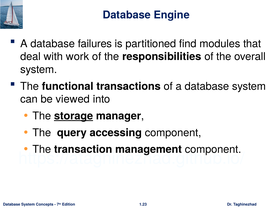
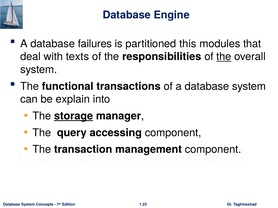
find: find -> this
work: work -> texts
the at (224, 57) underline: none -> present
viewed: viewed -> explain
